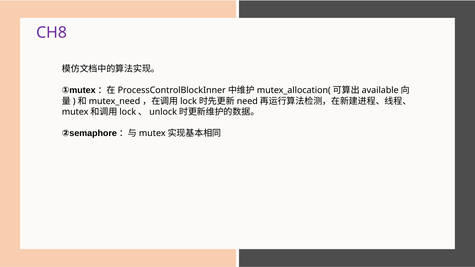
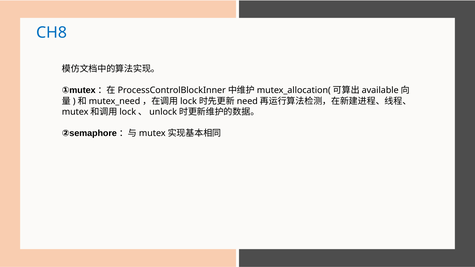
CH8 colour: purple -> blue
